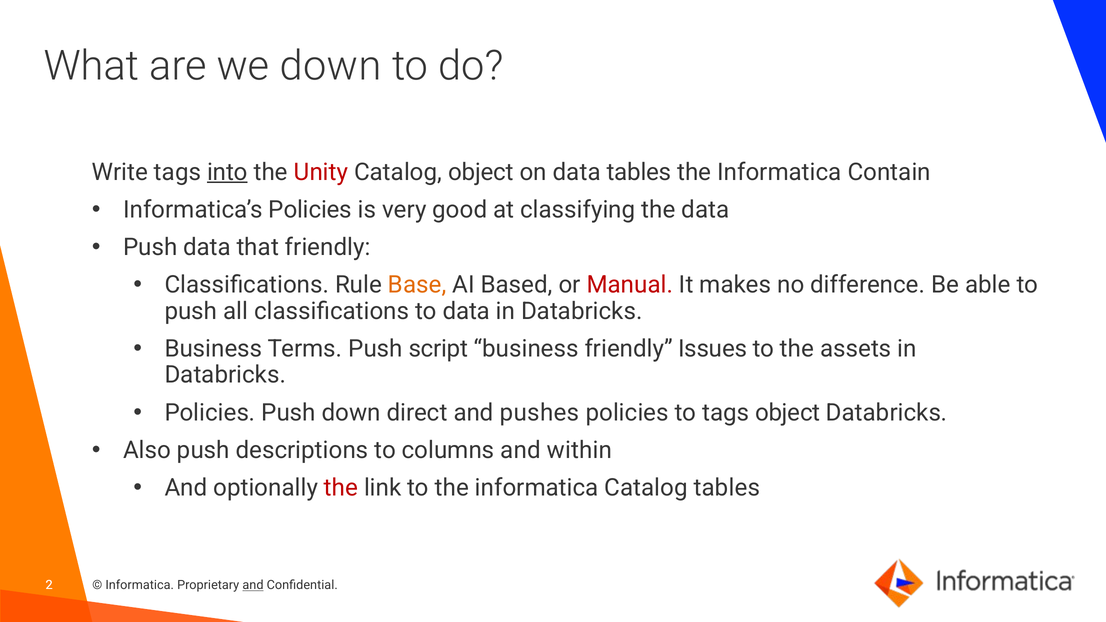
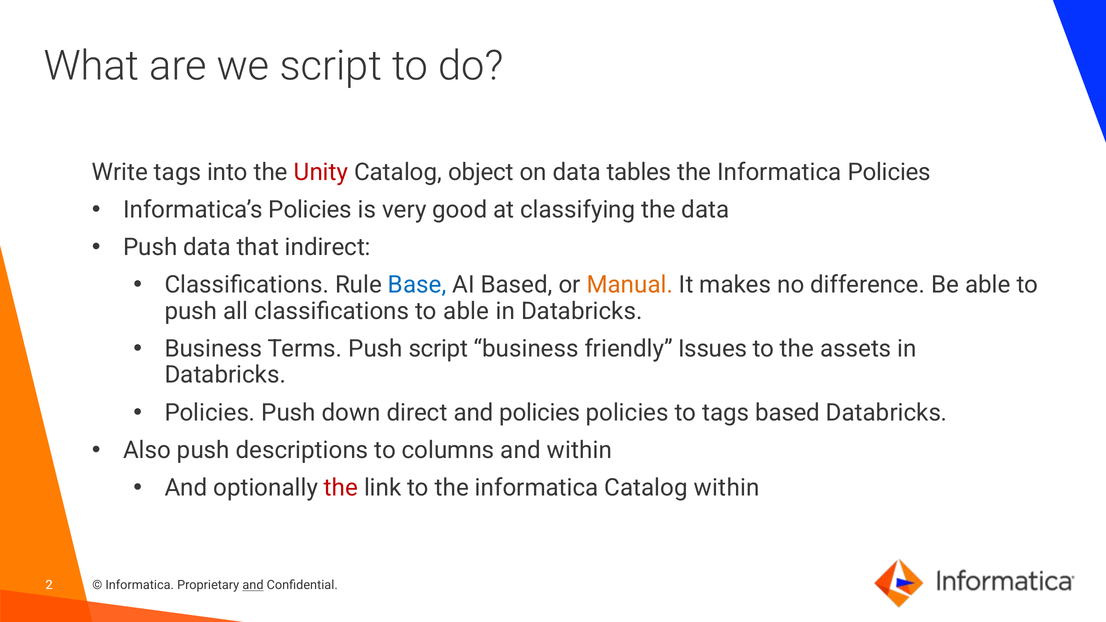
we down: down -> script
into underline: present -> none
Informatica Contain: Contain -> Policies
that friendly: friendly -> indirect
Base colour: orange -> blue
Manual colour: red -> orange
to data: data -> able
and pushes: pushes -> policies
tags object: object -> based
Catalog tables: tables -> within
